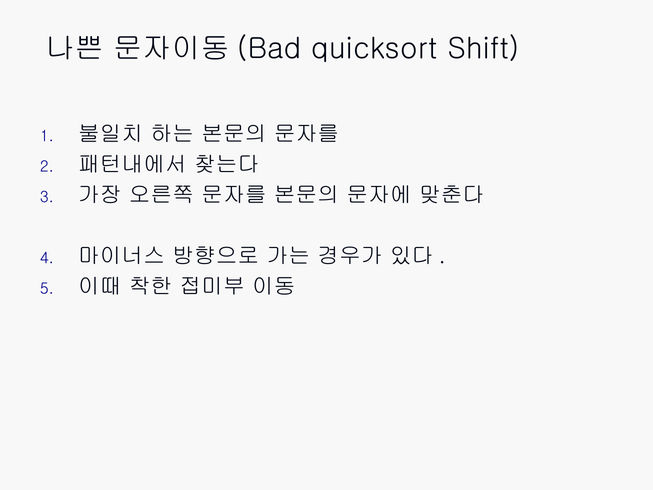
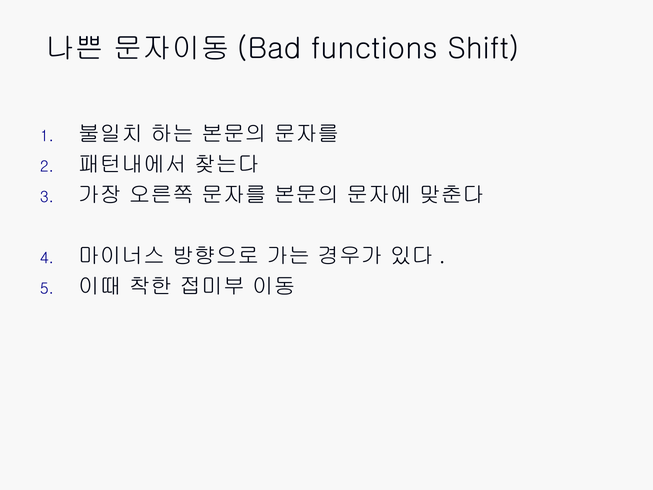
quicksort: quicksort -> functions
